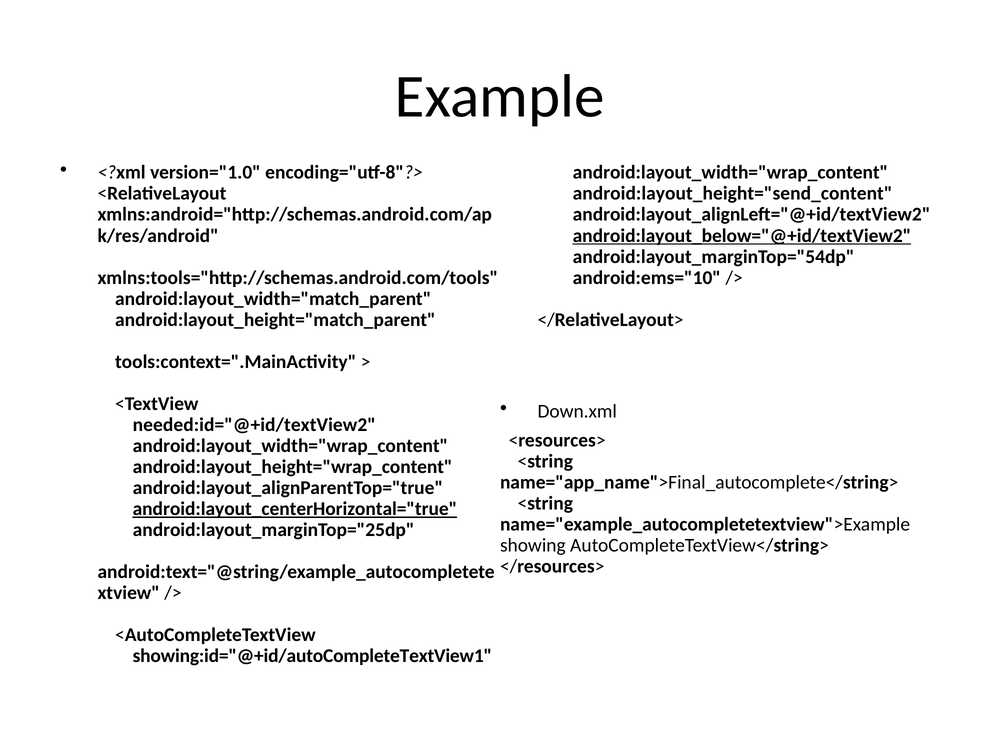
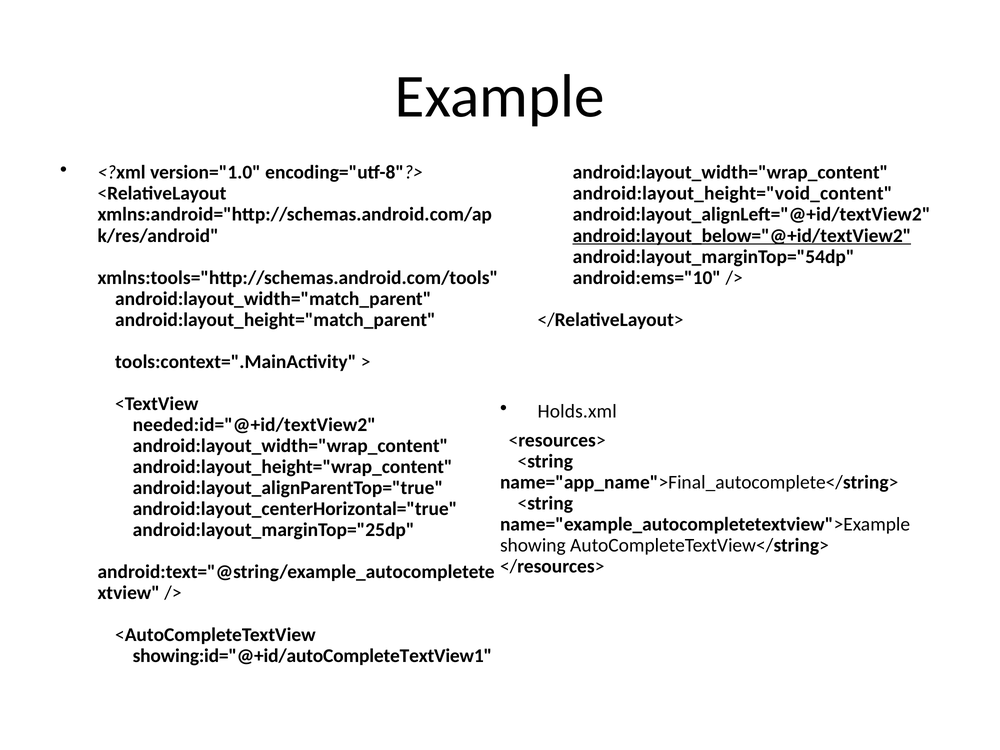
android:layout_height="send_content: android:layout_height="send_content -> android:layout_height="void_content
Down.xml: Down.xml -> Holds.xml
android:layout_centerHorizontal="true underline: present -> none
